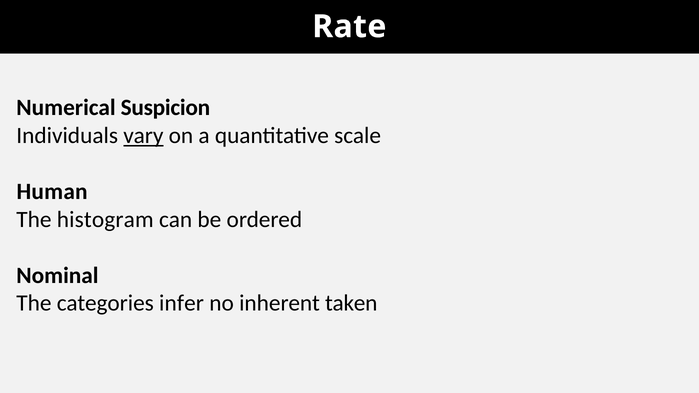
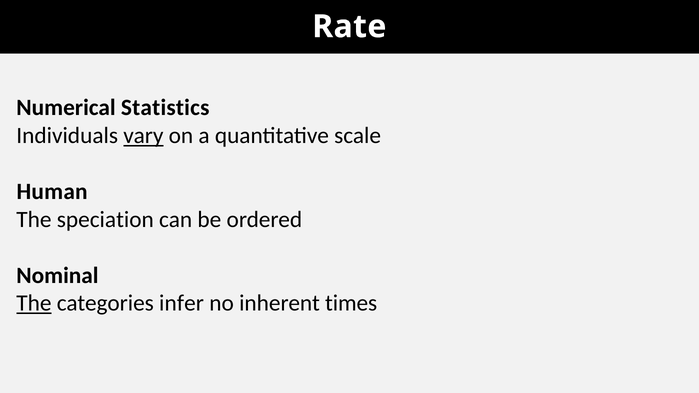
Suspicion: Suspicion -> Statistics
histogram: histogram -> speciation
The at (34, 303) underline: none -> present
taken: taken -> times
